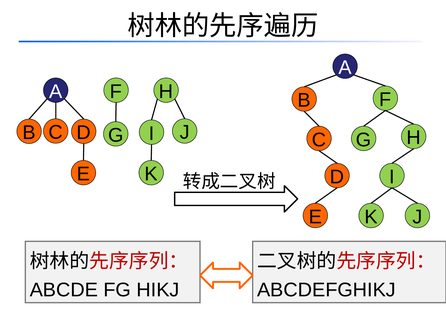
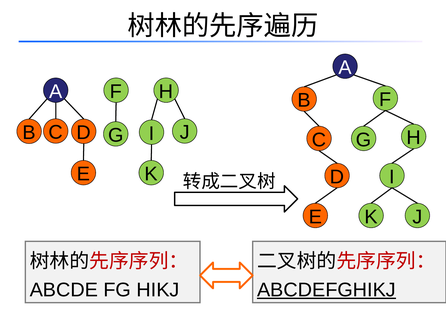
ABCDEFGHIKJ underline: none -> present
